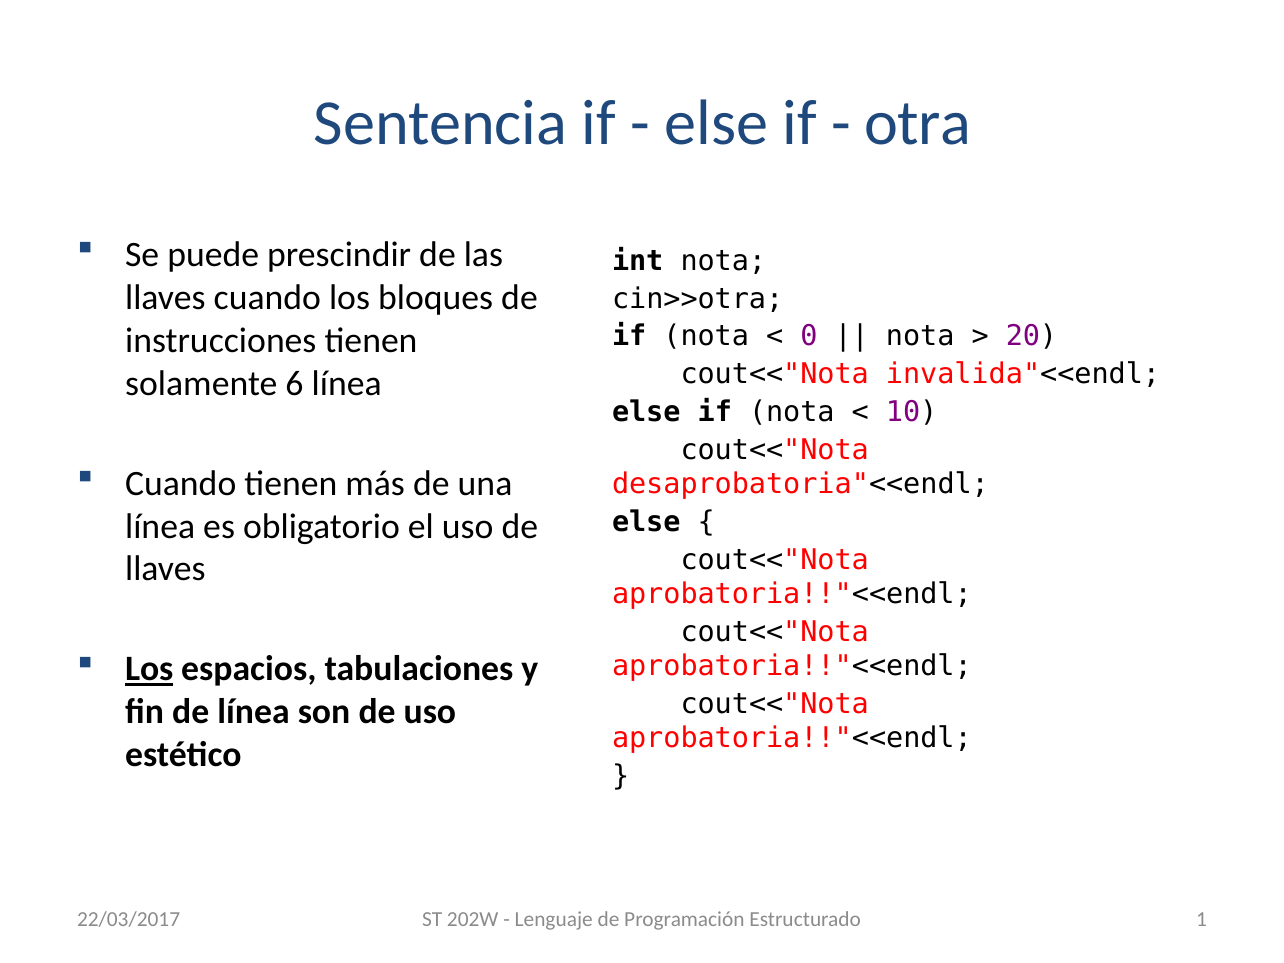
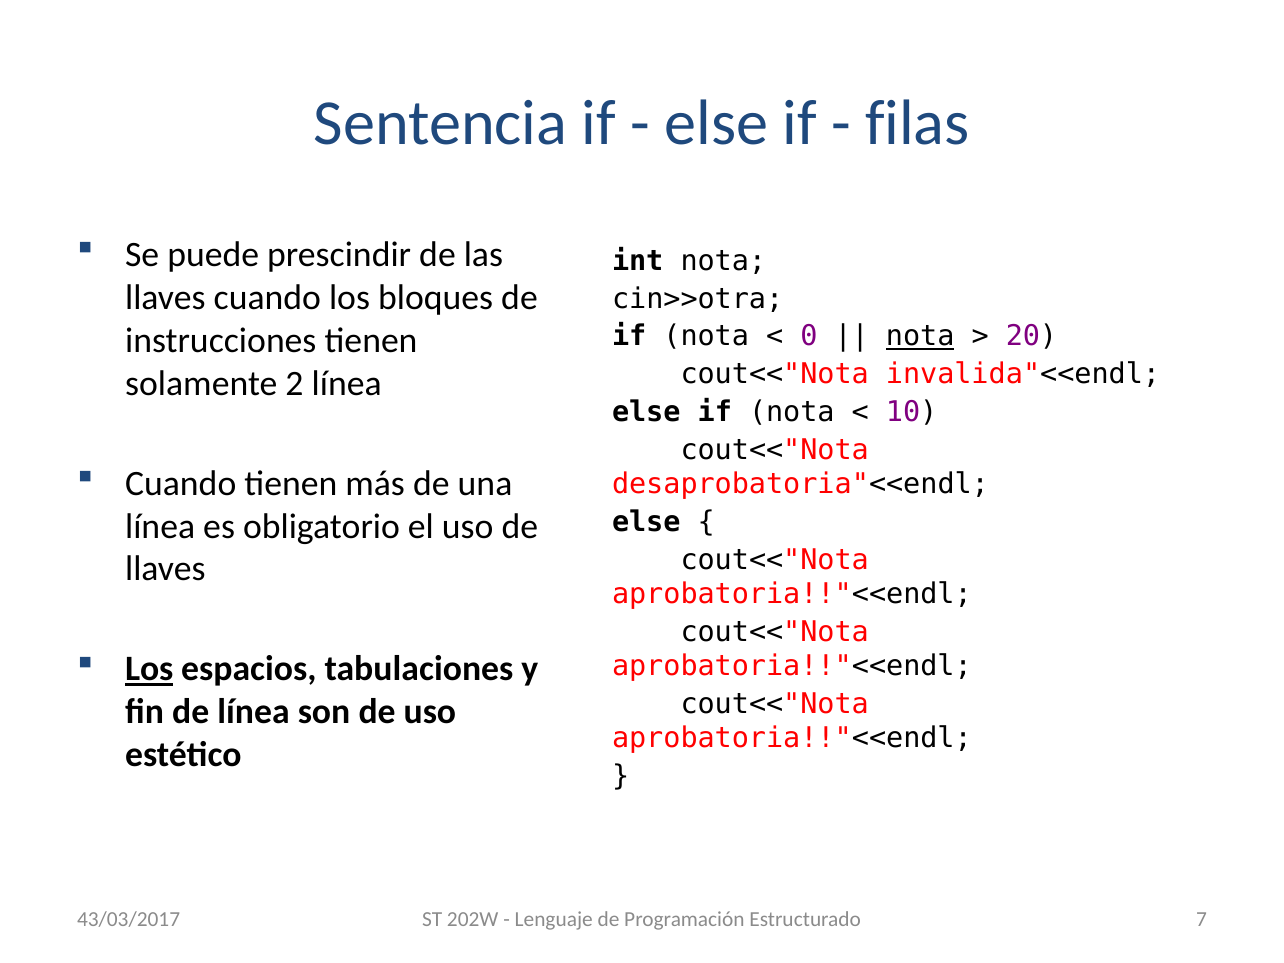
otra: otra -> filas
nota at (920, 337) underline: none -> present
6: 6 -> 2
1: 1 -> 7
22/03/2017: 22/03/2017 -> 43/03/2017
